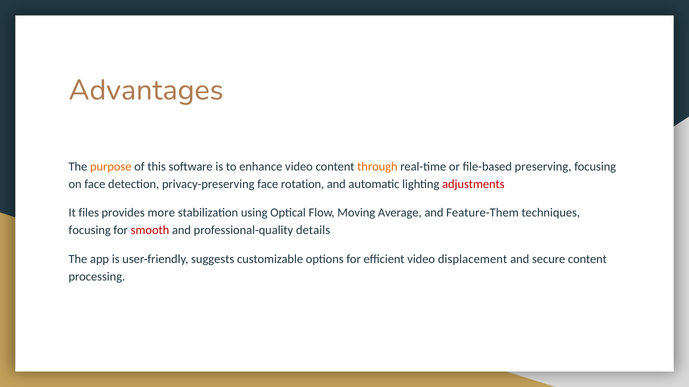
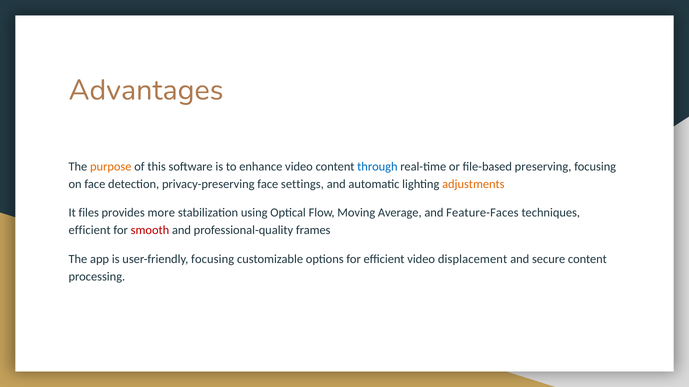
through colour: orange -> blue
rotation: rotation -> settings
adjustments colour: red -> orange
Feature-Them: Feature-Them -> Feature-Faces
focusing at (90, 231): focusing -> efficient
details: details -> frames
user-friendly suggests: suggests -> focusing
